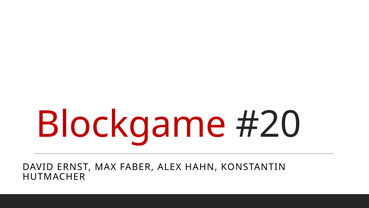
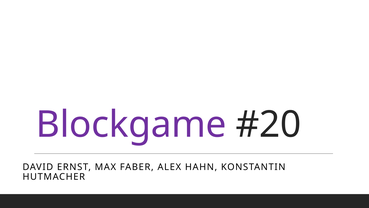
Blockgame colour: red -> purple
